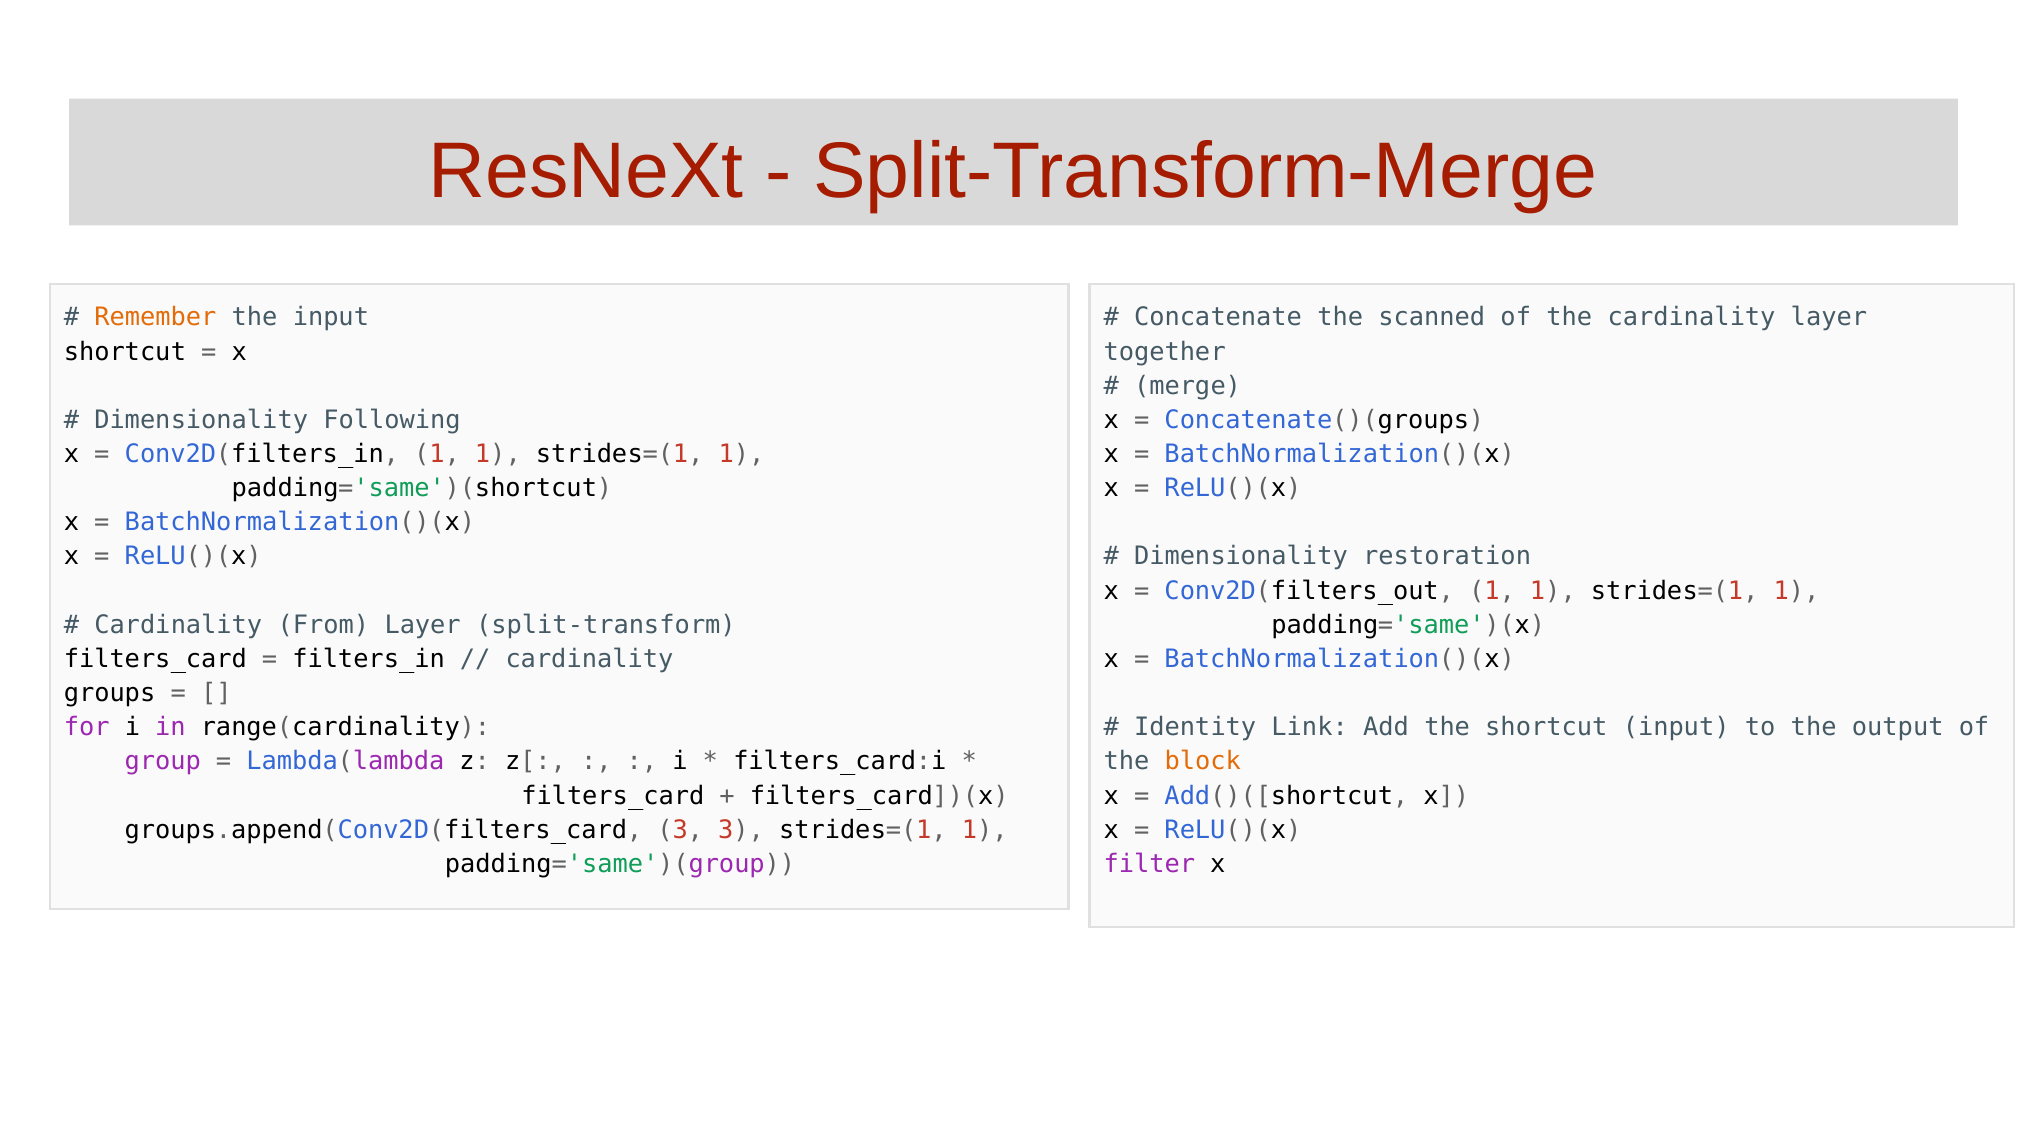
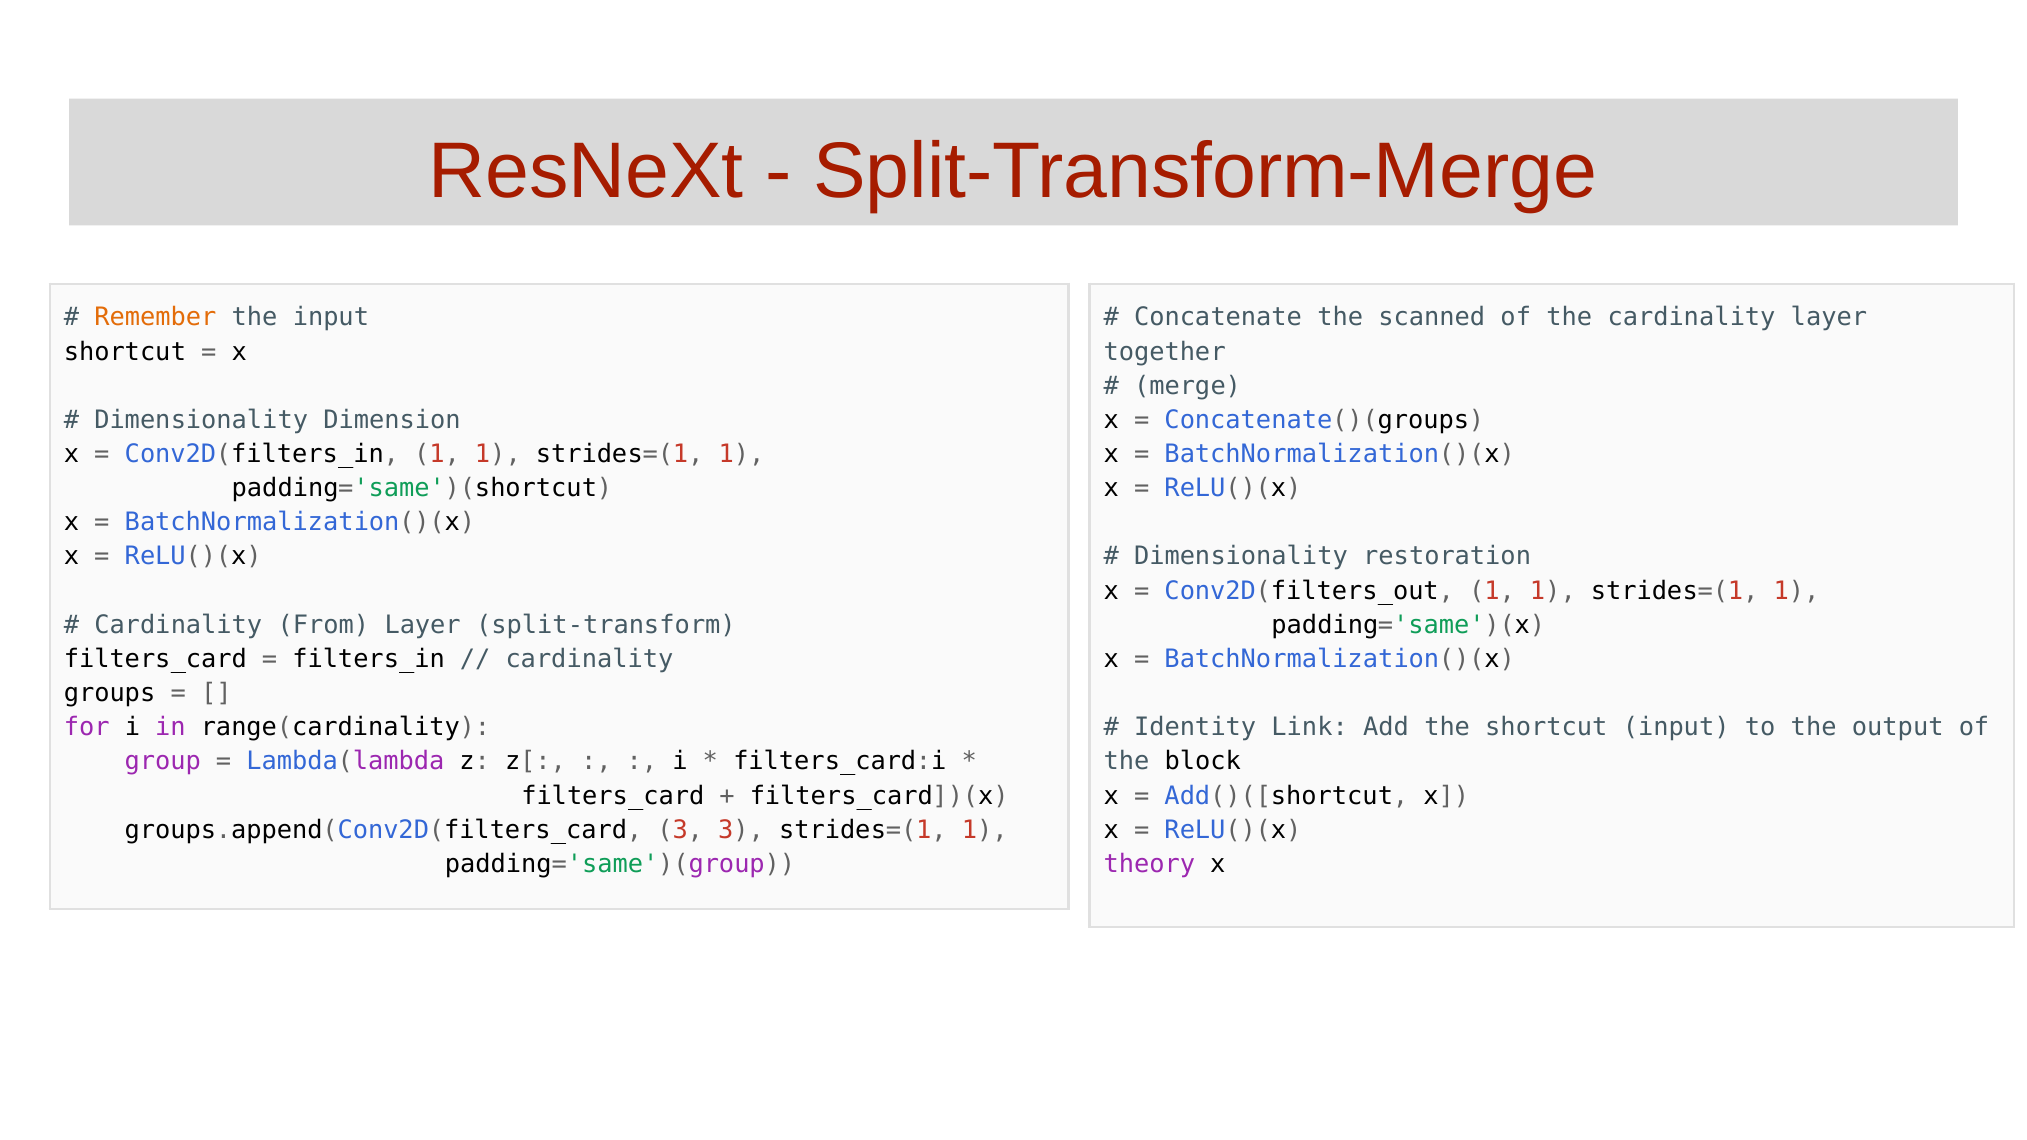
Following: Following -> Dimension
block colour: orange -> black
filter: filter -> theory
